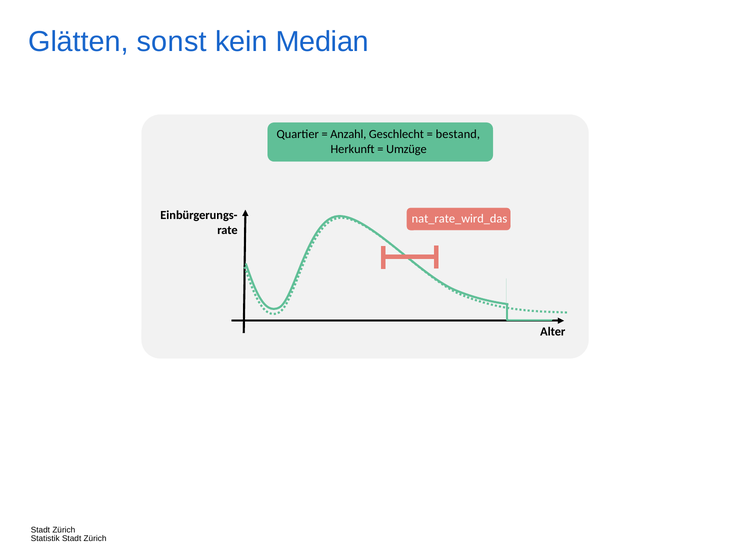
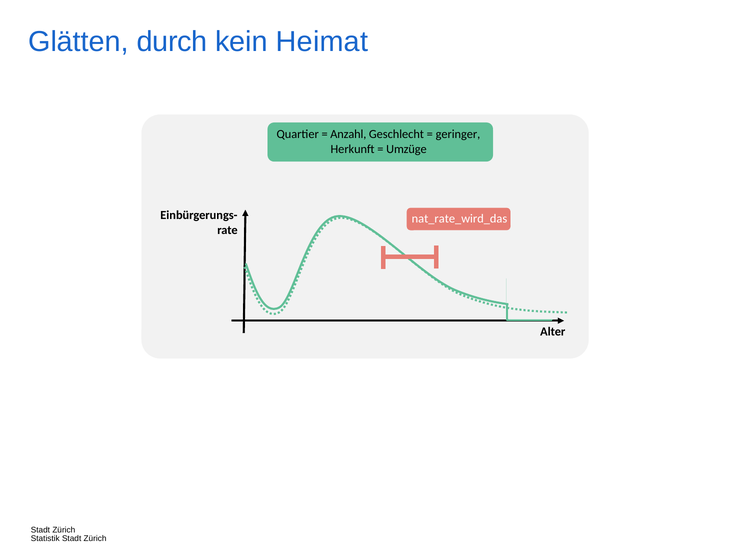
sonst: sonst -> durch
Median: Median -> Heimat
bestand: bestand -> geringer
